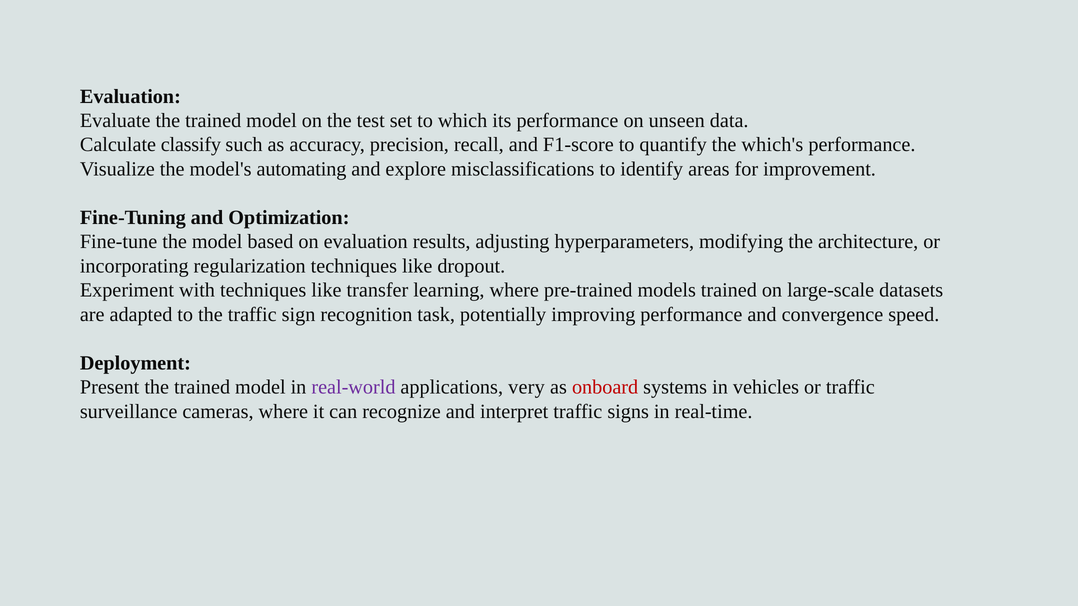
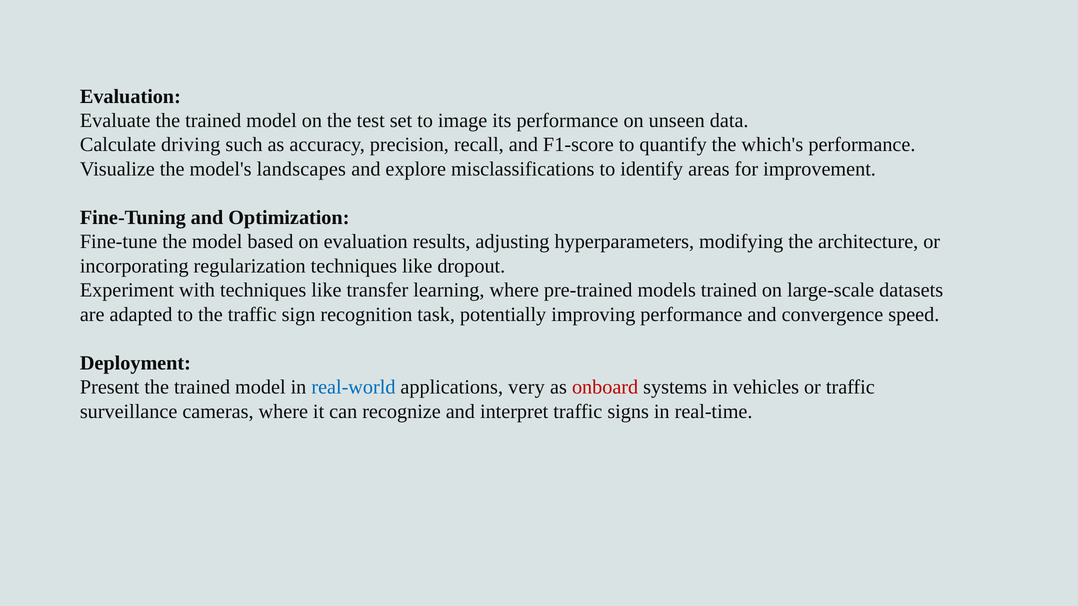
which: which -> image
classify: classify -> driving
automating: automating -> landscapes
real-world colour: purple -> blue
